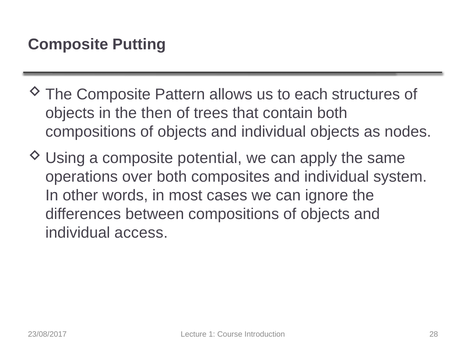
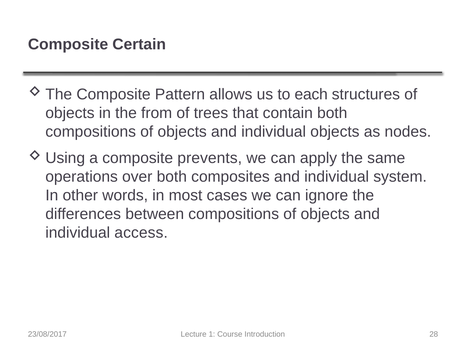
Putting: Putting -> Certain
then: then -> from
potential: potential -> prevents
